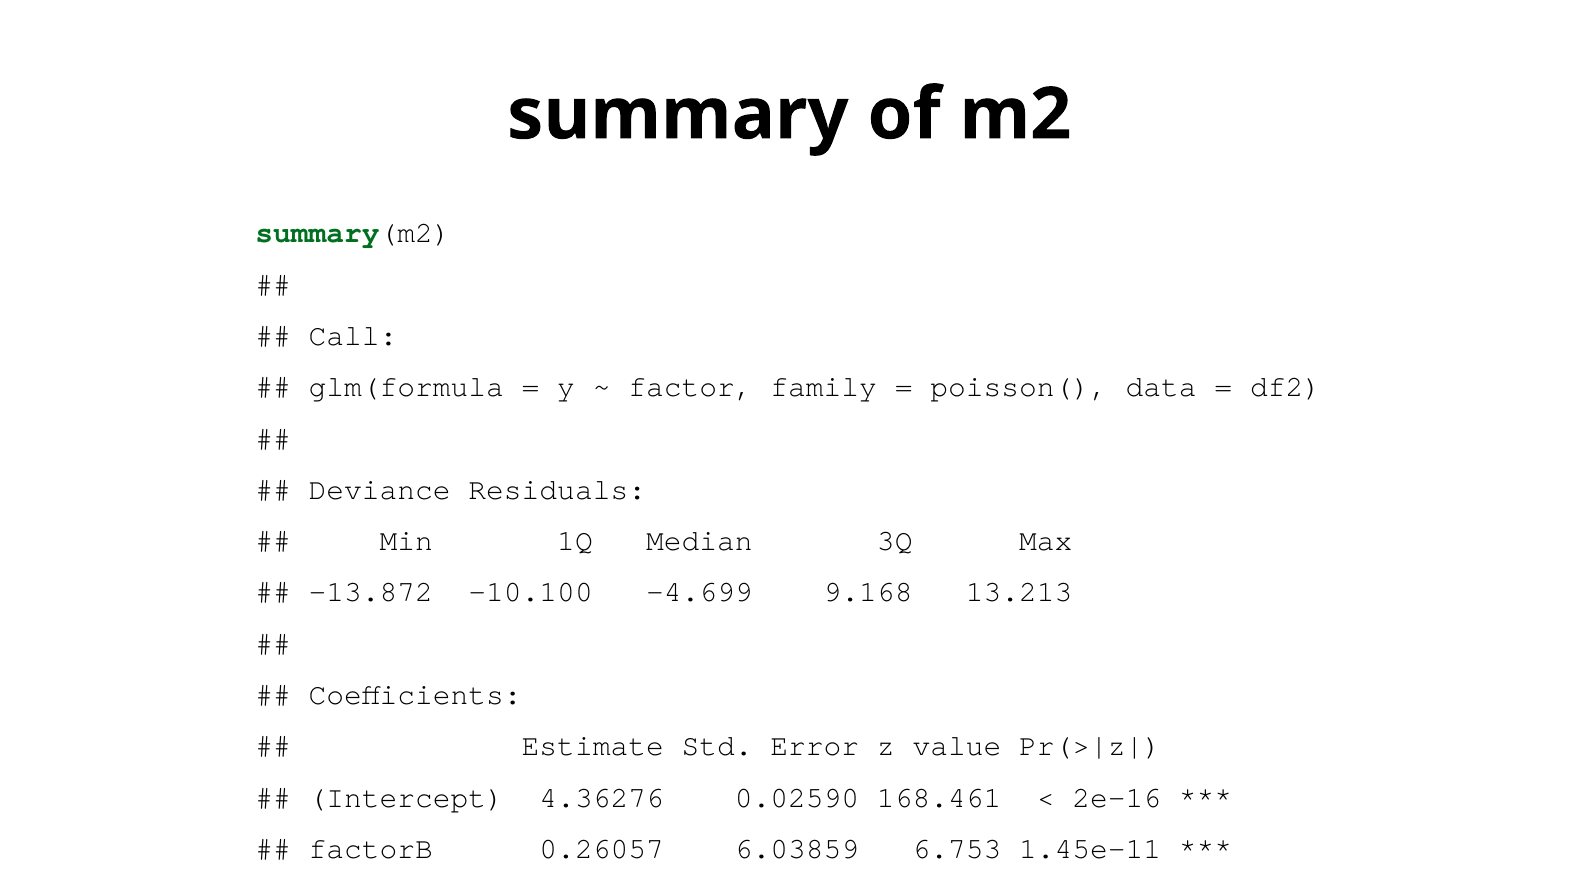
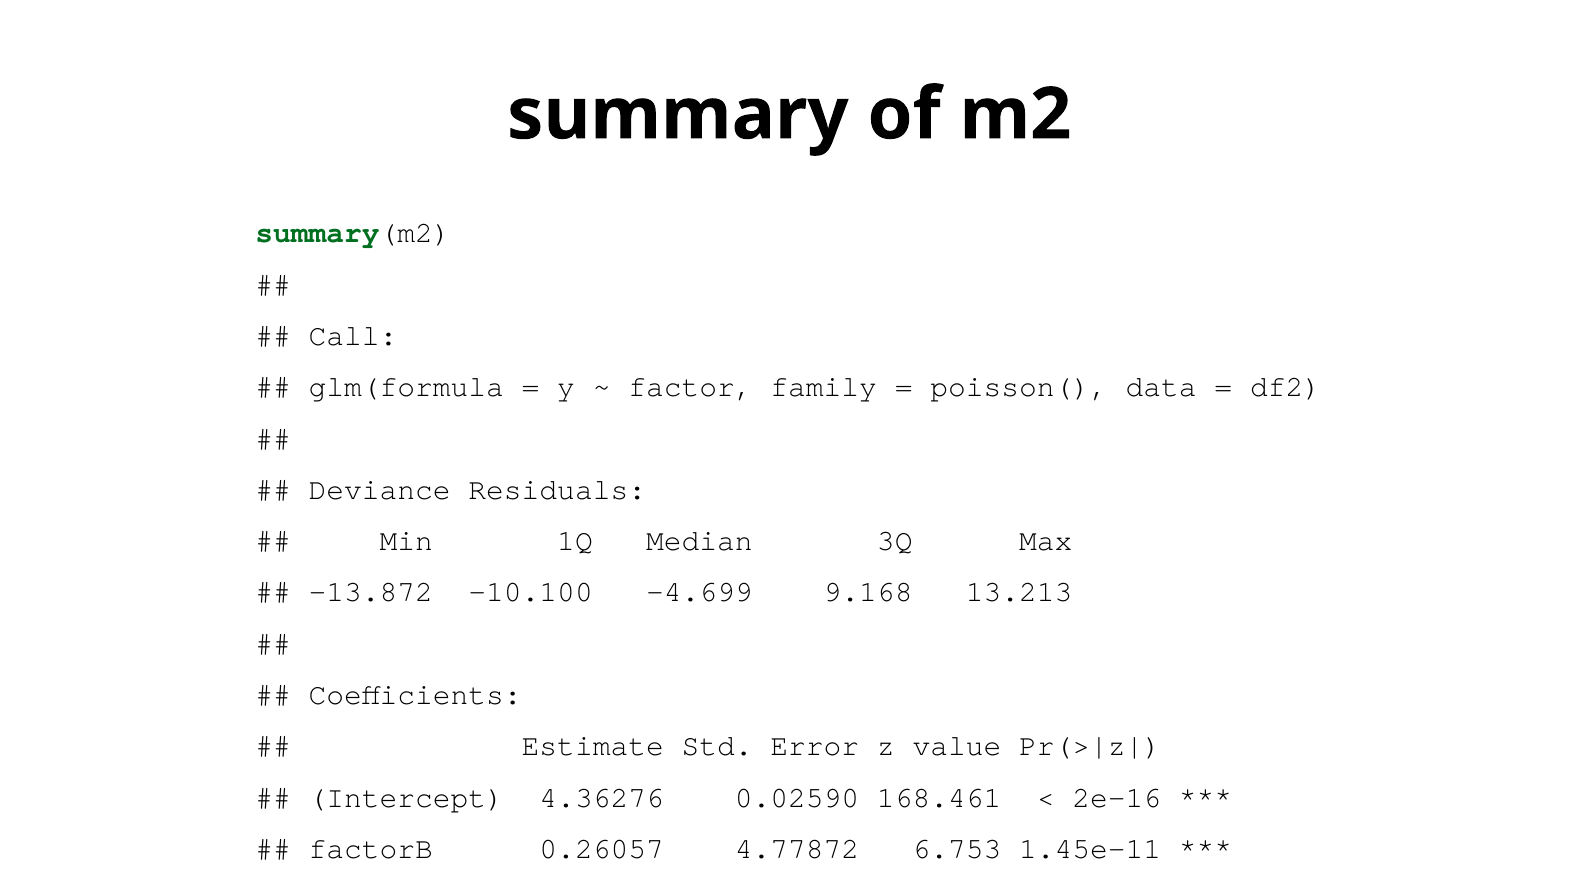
6.03859: 6.03859 -> 4.77872
